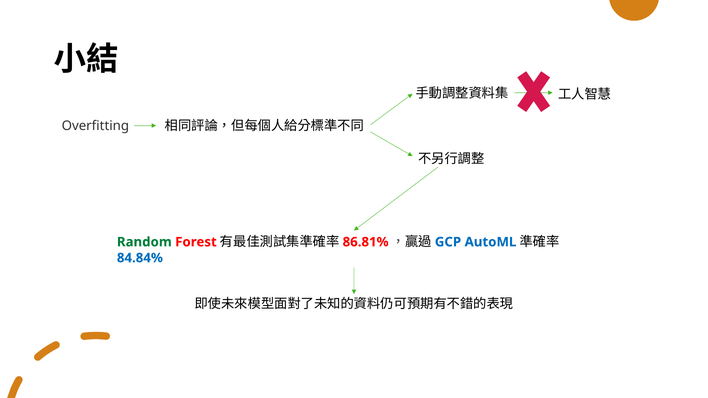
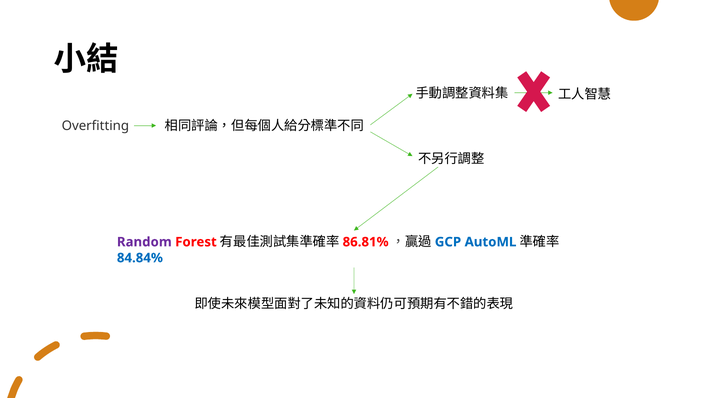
Random colour: green -> purple
